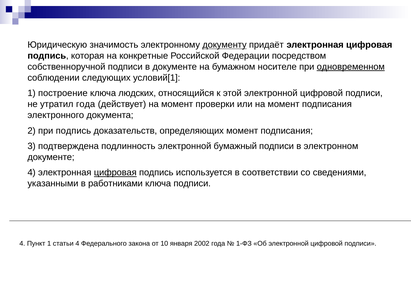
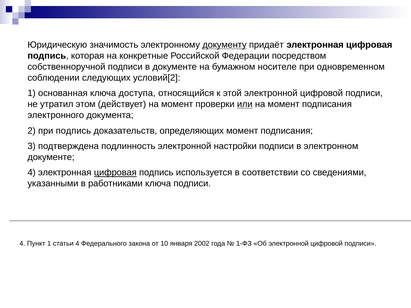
одновременном underline: present -> none
условий[1: условий[1 -> условий[2
построение: построение -> основанная
людских: людских -> доступа
утратил года: года -> этом
или underline: none -> present
бумажный: бумажный -> настройки
